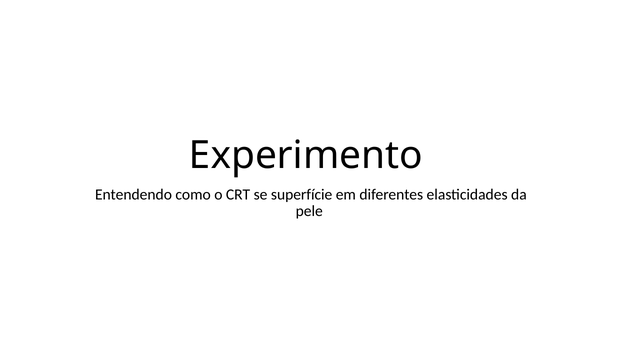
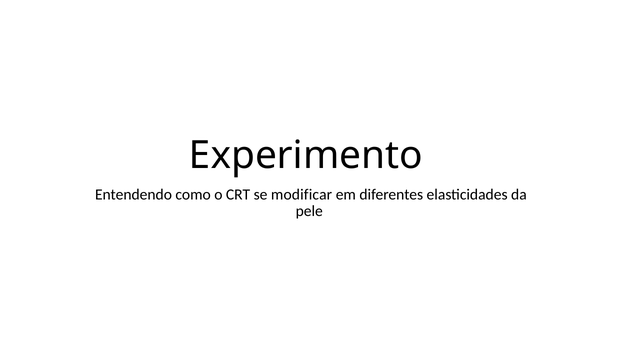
superfície: superfície -> modificar
